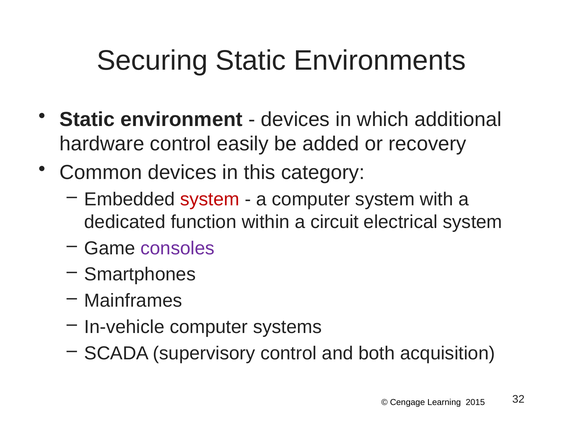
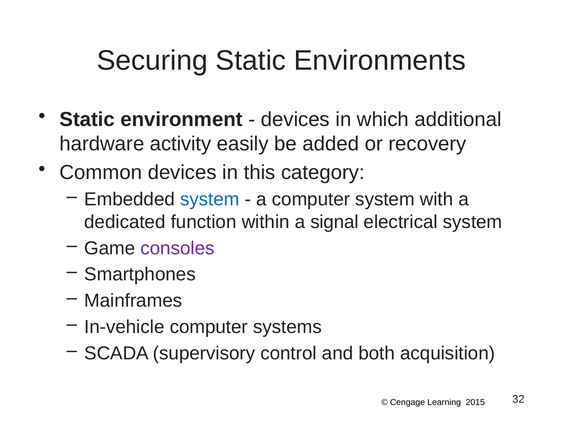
hardware control: control -> activity
system at (210, 200) colour: red -> blue
circuit: circuit -> signal
